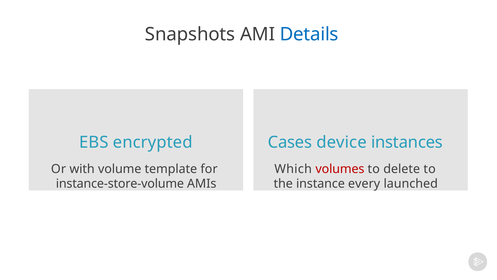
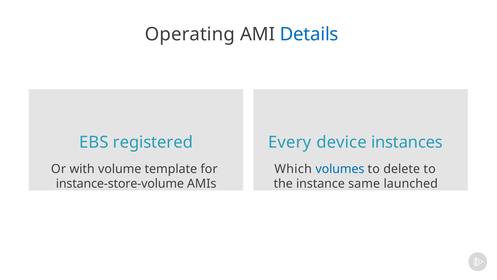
Snapshots: Snapshots -> Operating
encrypted: encrypted -> registered
Cases: Cases -> Every
volumes colour: red -> blue
every: every -> same
